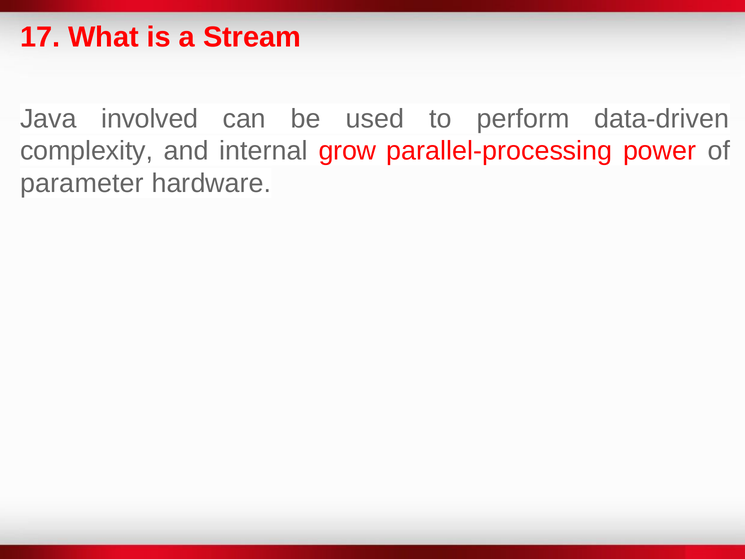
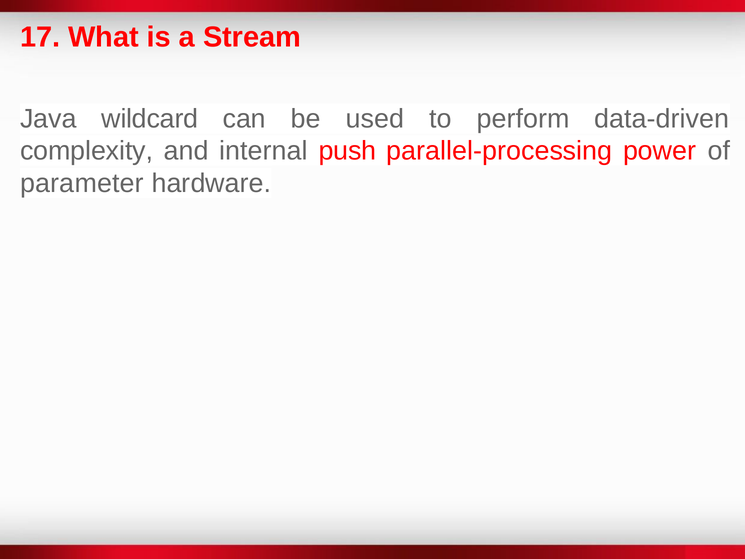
involved: involved -> wildcard
grow: grow -> push
